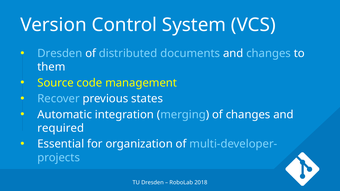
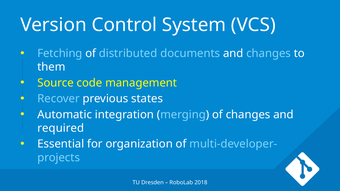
Dresden at (60, 53): Dresden -> Fetching
